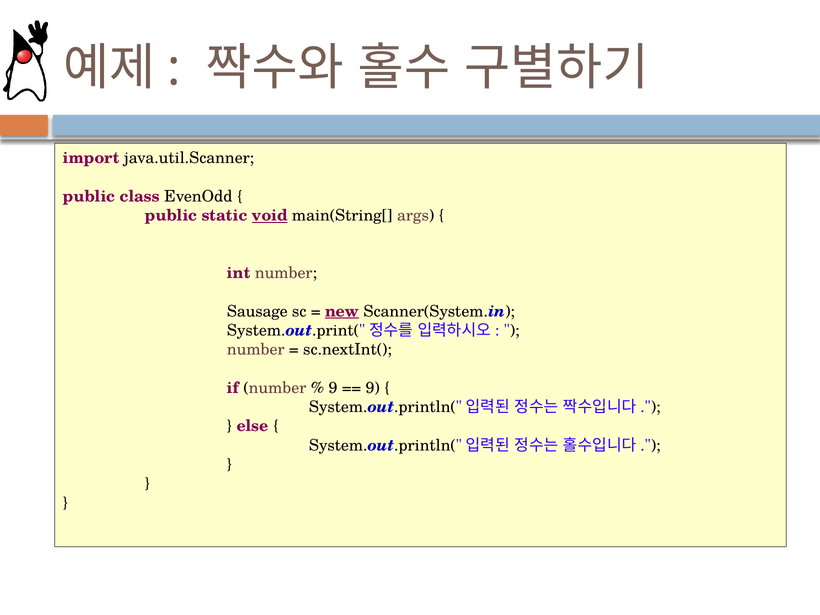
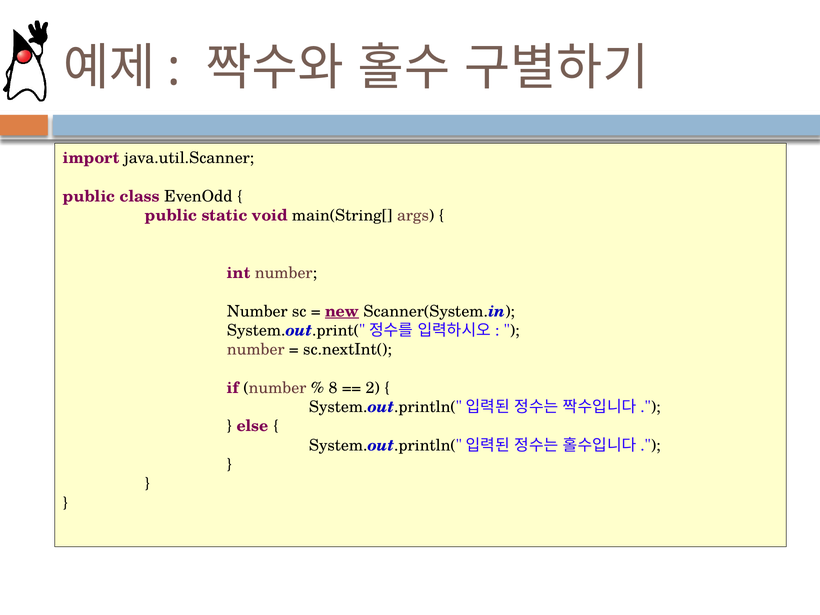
void underline: present -> none
Sausage at (257, 311): Sausage -> Number
9 at (333, 388): 9 -> 8
9 at (373, 388): 9 -> 2
